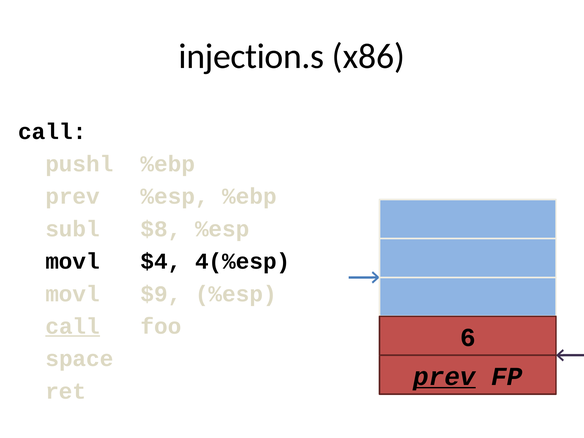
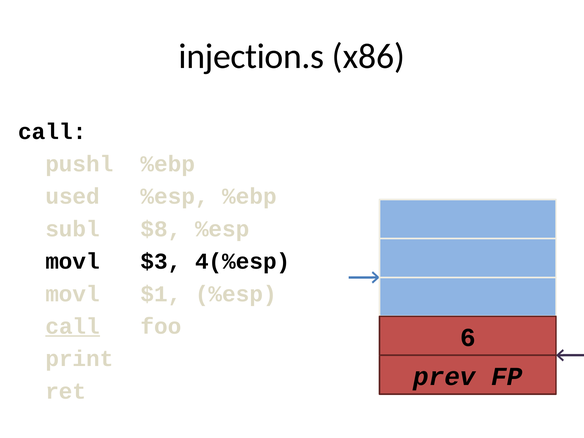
prev at (73, 196): prev -> used
$4: $4 -> $3
$9: $9 -> $1
space: space -> print
prev at (444, 377) underline: present -> none
